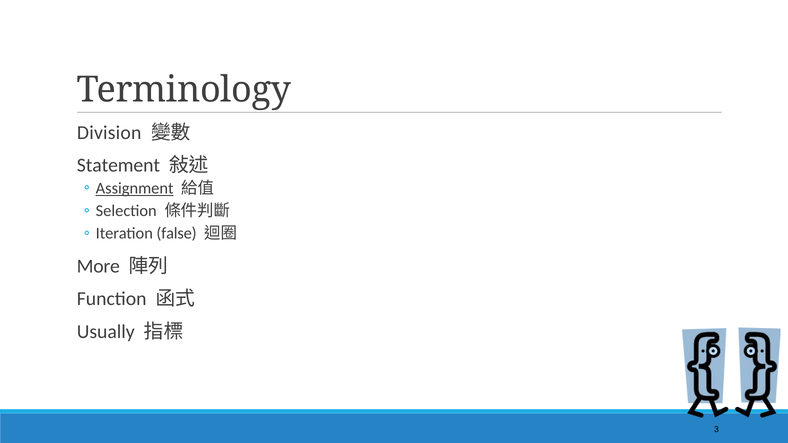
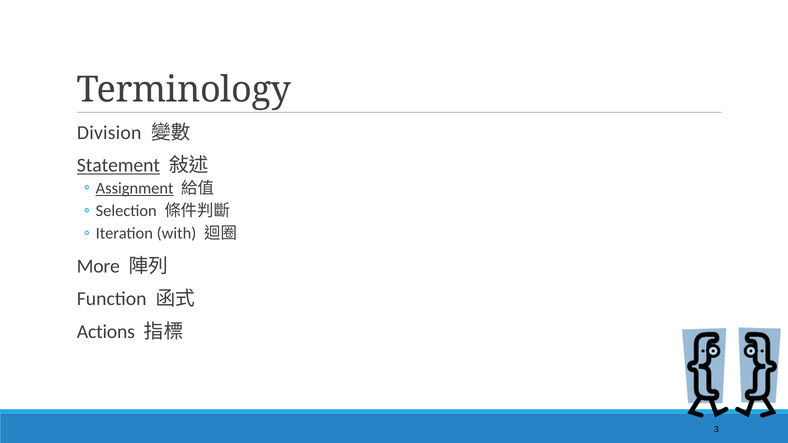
Statement underline: none -> present
false: false -> with
Usually: Usually -> Actions
